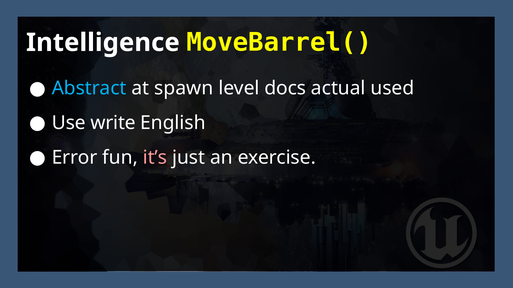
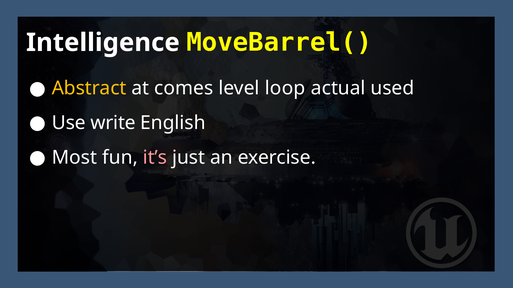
Abstract colour: light blue -> yellow
spawn: spawn -> comes
docs: docs -> loop
Error: Error -> Most
